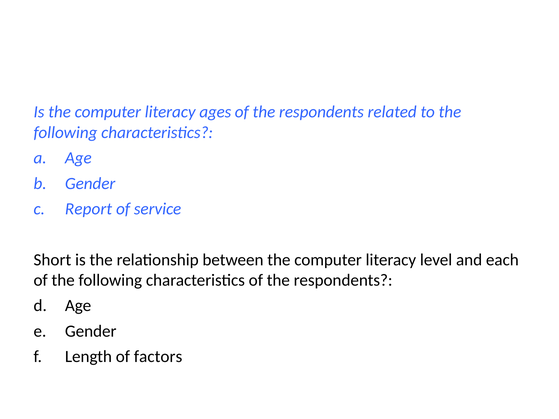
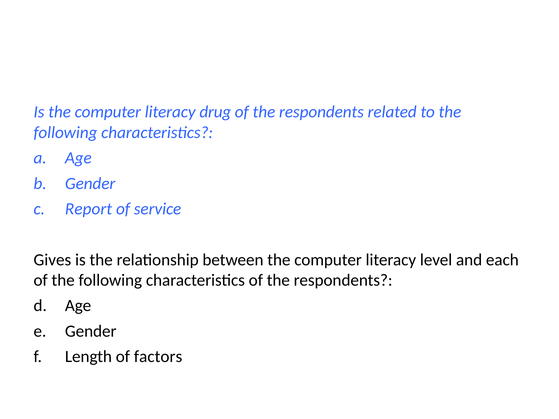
ages: ages -> drug
Short: Short -> Gives
